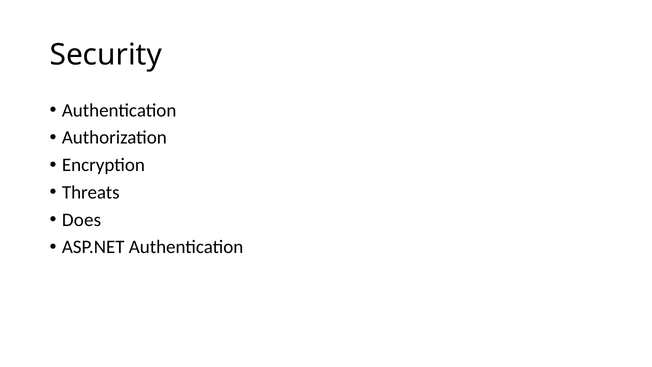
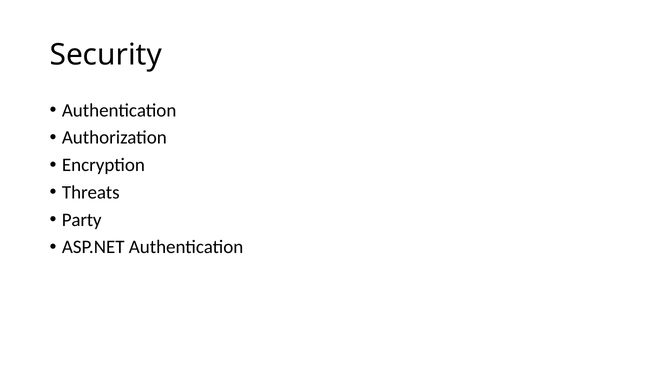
Does: Does -> Party
